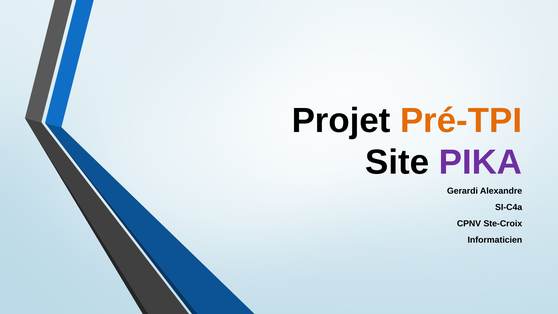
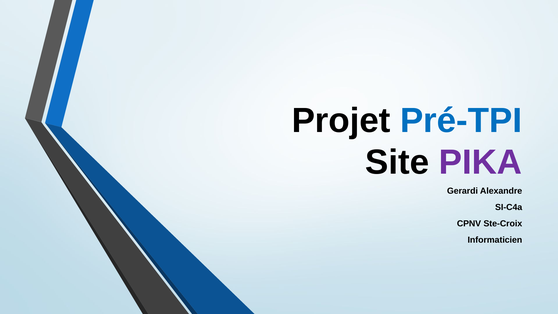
Pré-TPI colour: orange -> blue
